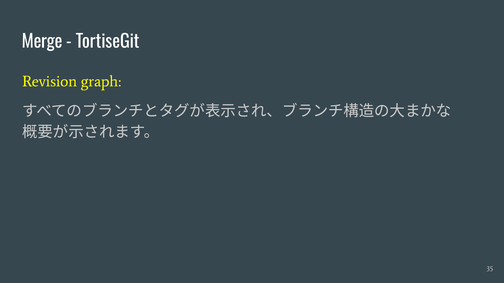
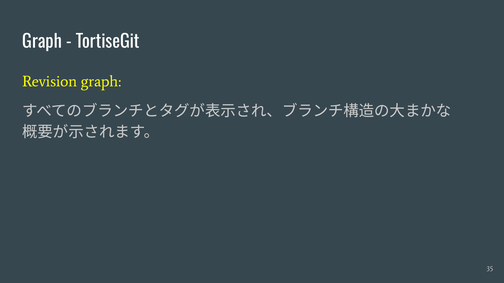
Merge at (42, 42): Merge -> Graph
